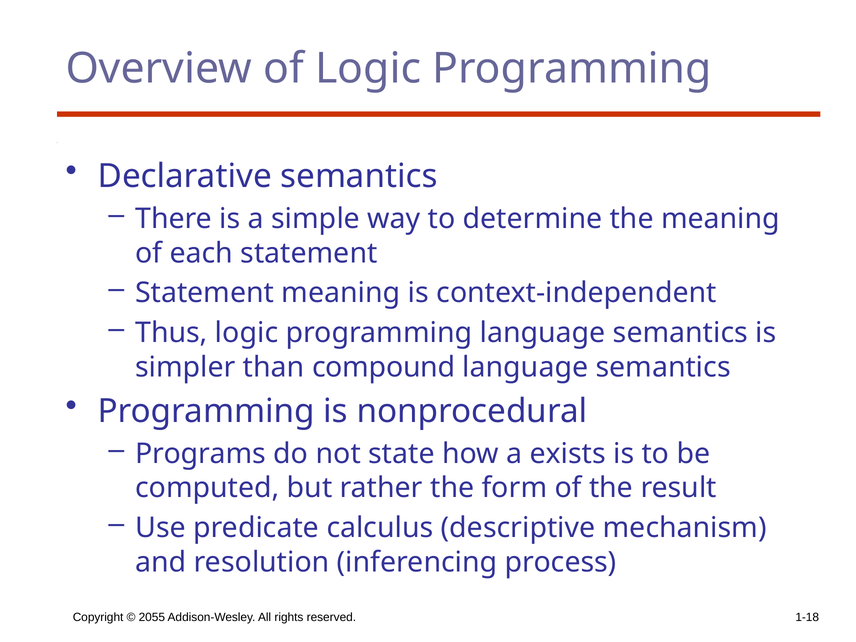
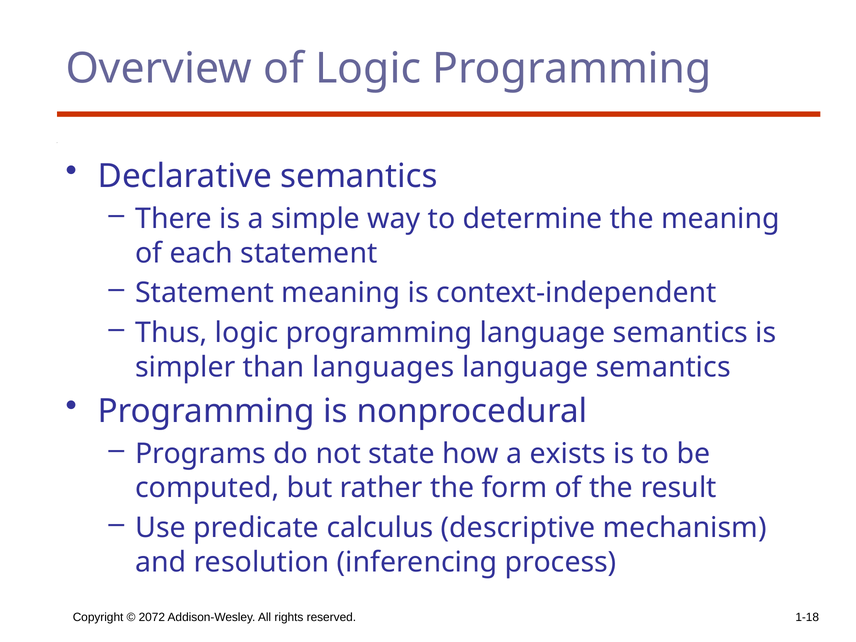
compound: compound -> languages
2055: 2055 -> 2072
